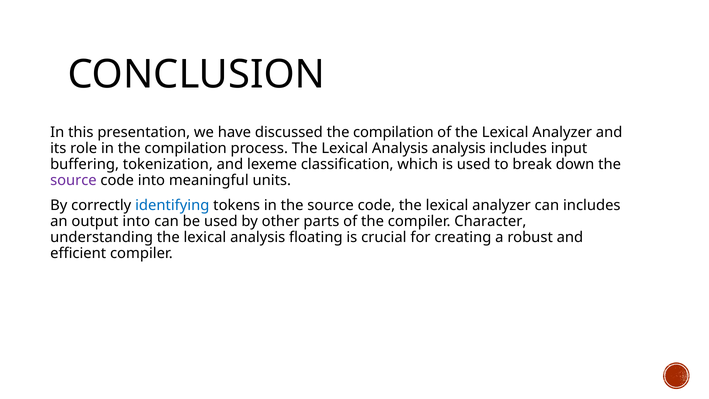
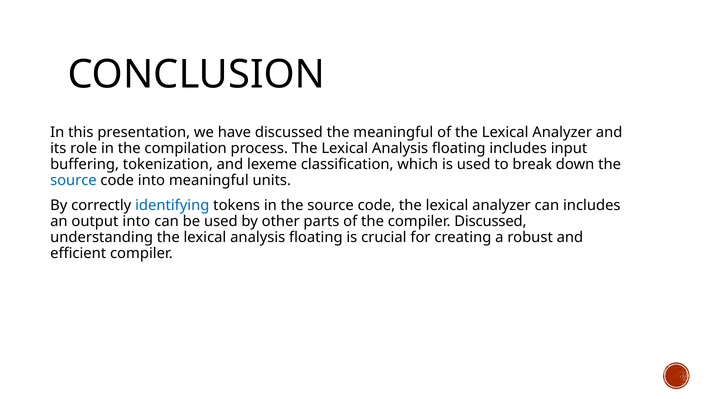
discussed the compilation: compilation -> meaningful
analysis at (459, 148): analysis -> floating
source at (73, 180) colour: purple -> blue
compiler Character: Character -> Discussed
